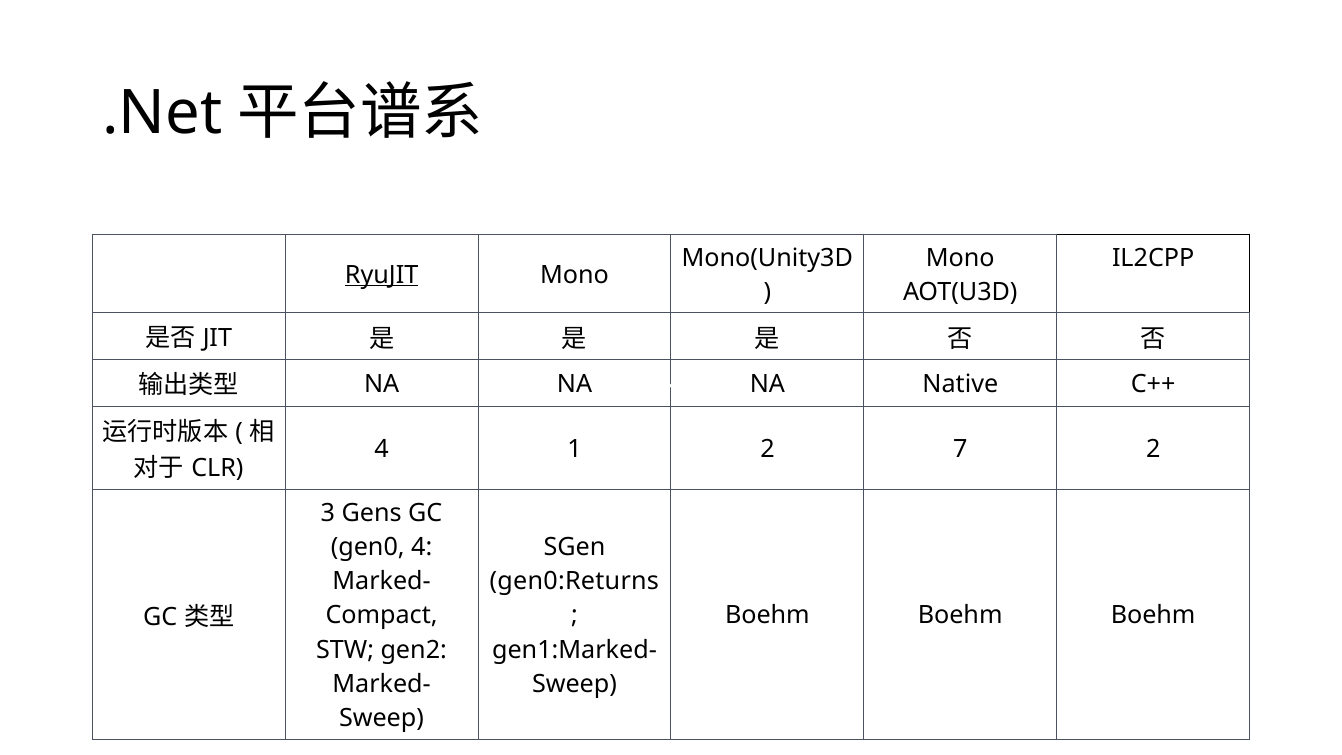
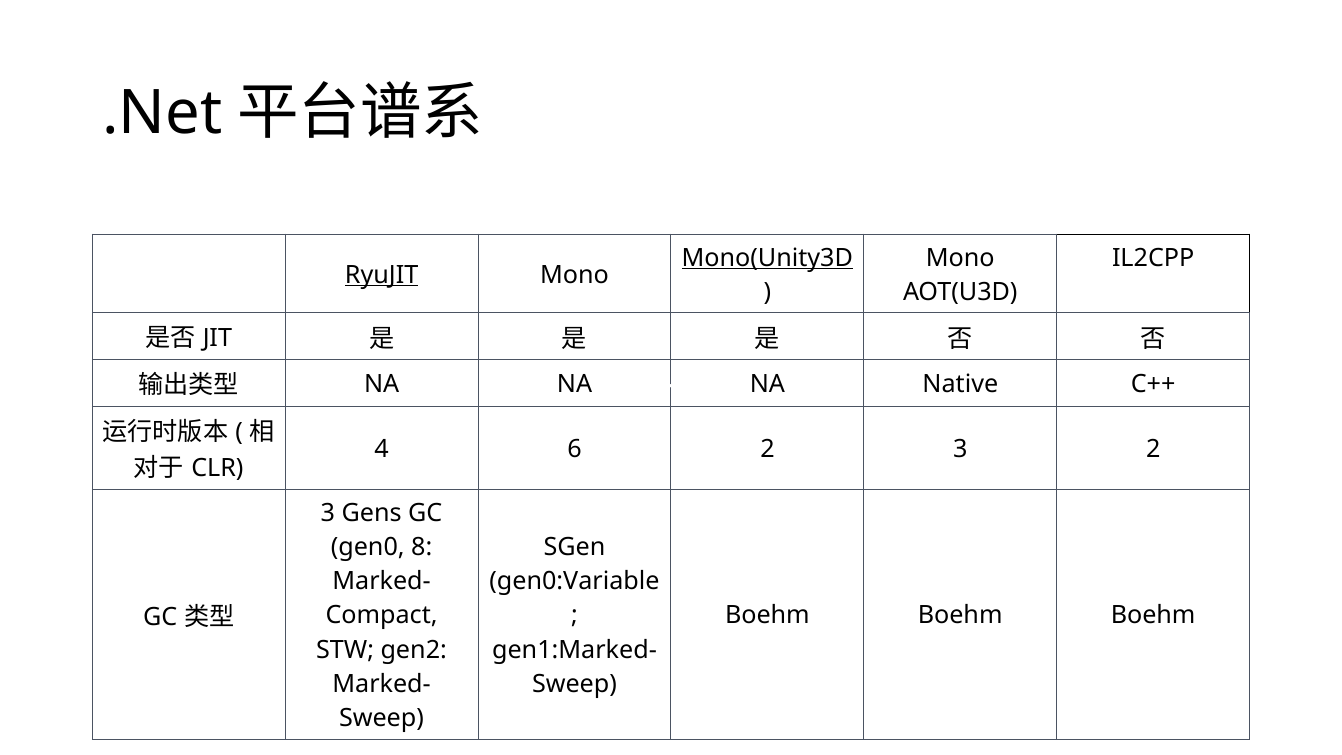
Mono(Unity3D underline: none -> present
1: 1 -> 6
2 7: 7 -> 3
gen0 4: 4 -> 8
gen0:Returns: gen0:Returns -> gen0:Variable
